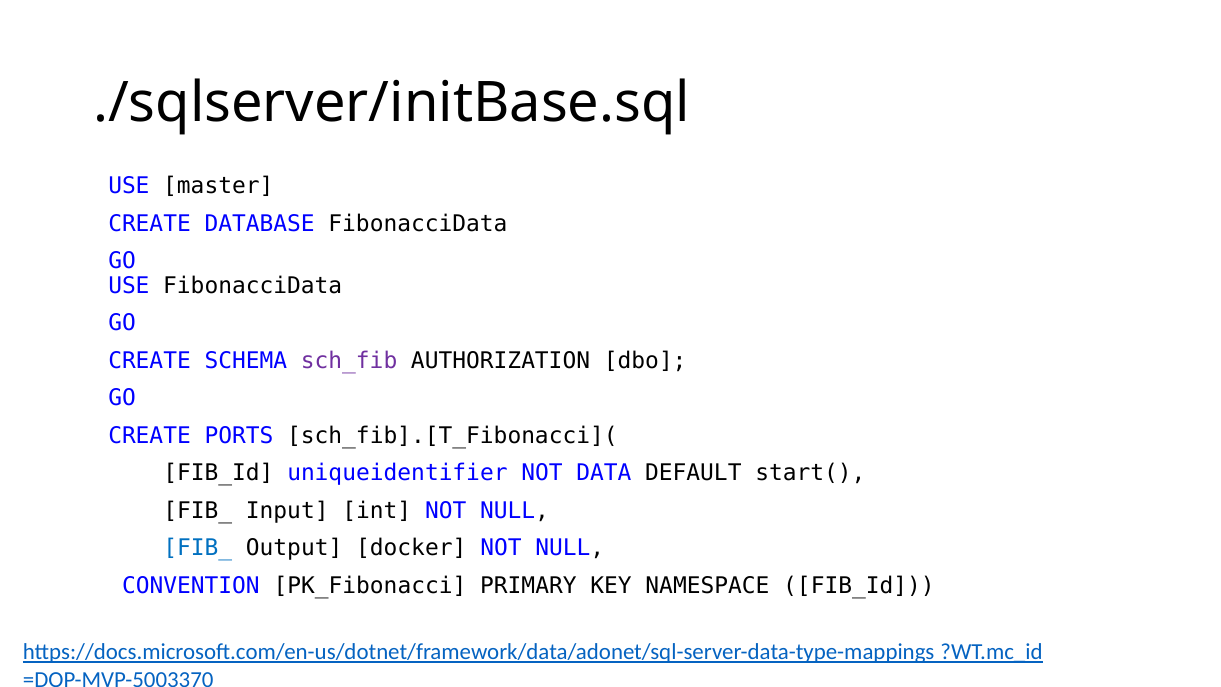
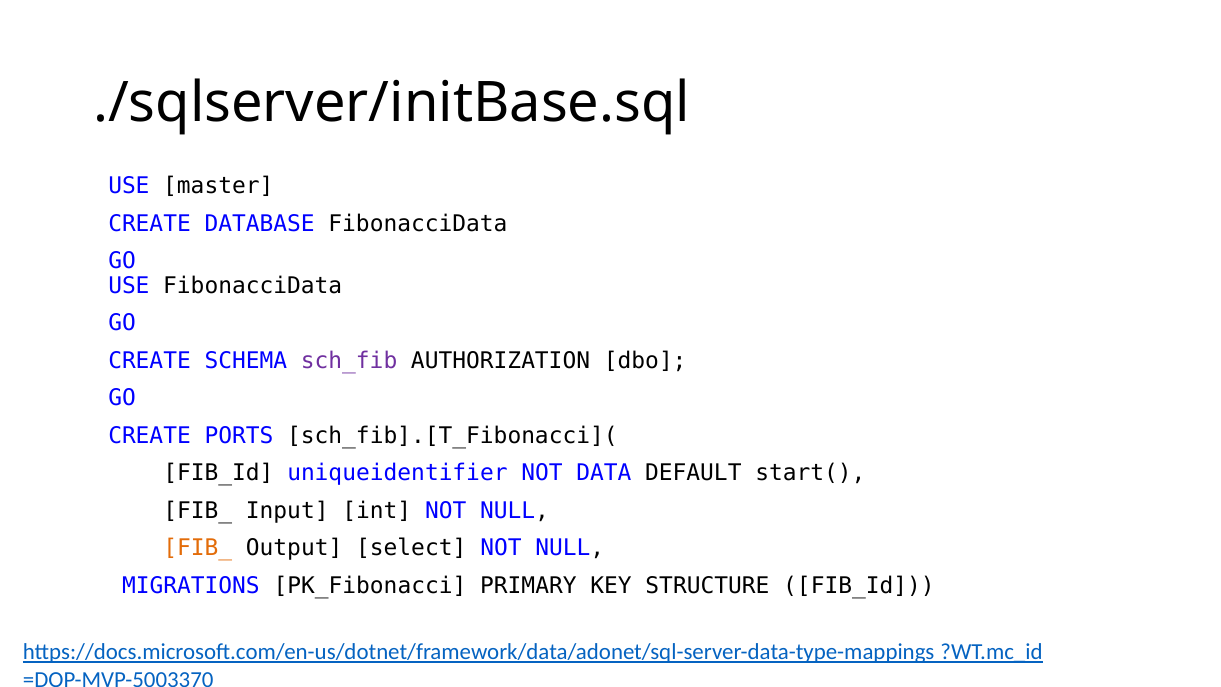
FIB_ at (198, 548) colour: blue -> orange
docker: docker -> select
CONVENTION: CONVENTION -> MIGRATIONS
NAMESPACE: NAMESPACE -> STRUCTURE
